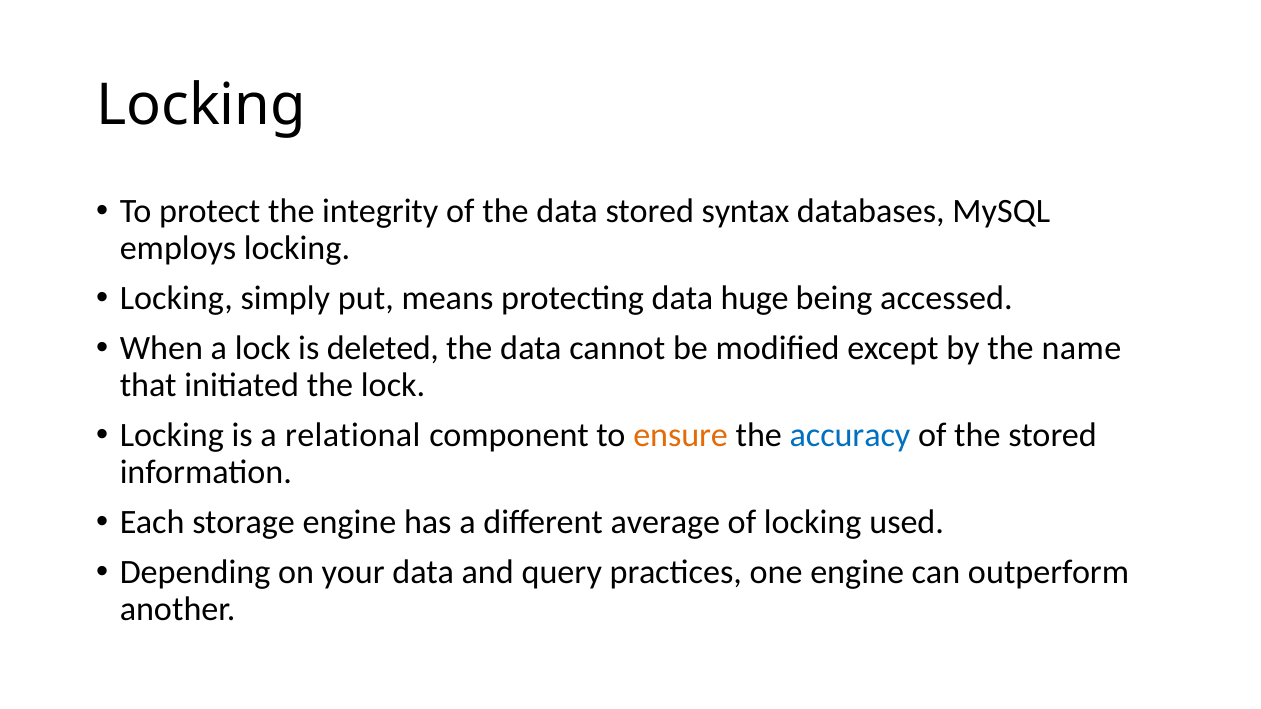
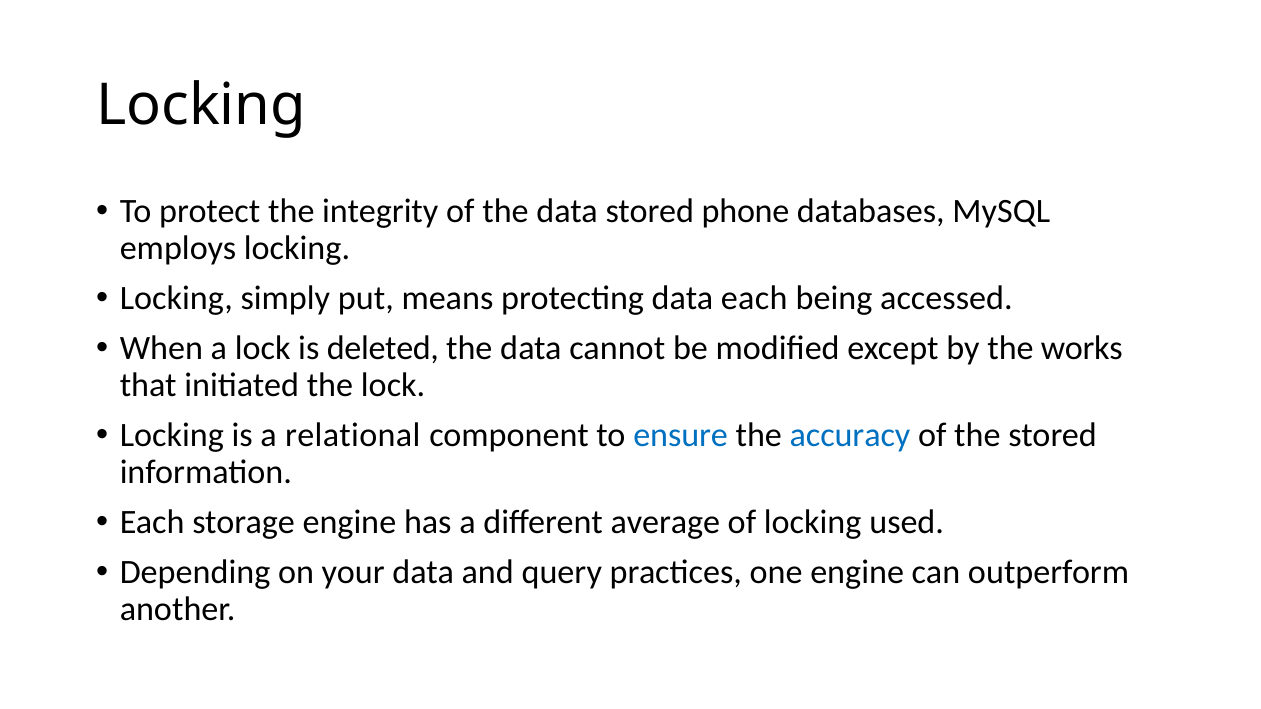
syntax: syntax -> phone
data huge: huge -> each
name: name -> works
ensure colour: orange -> blue
